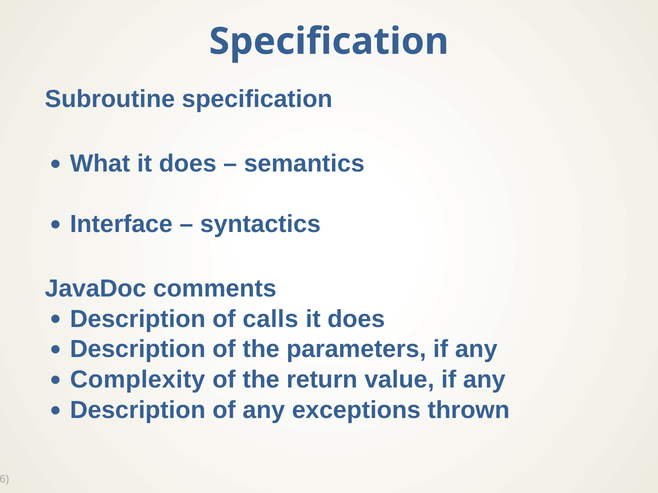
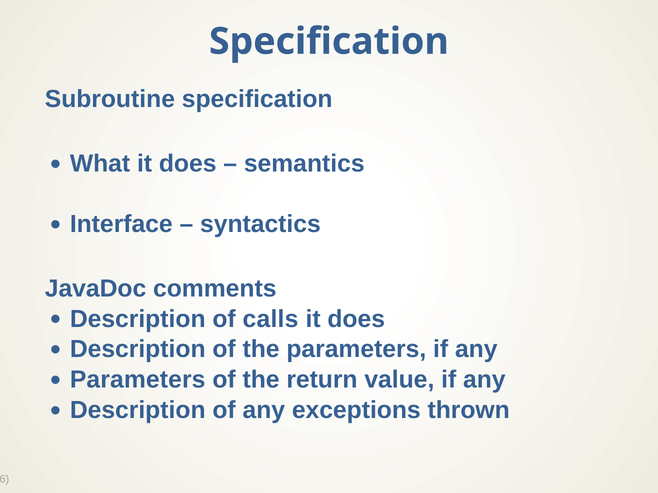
Complexity at (138, 380): Complexity -> Parameters
